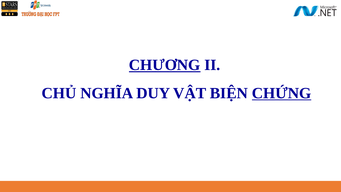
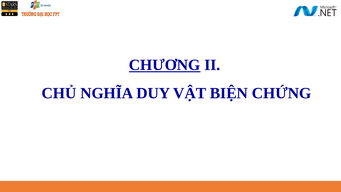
CHỨNG underline: present -> none
